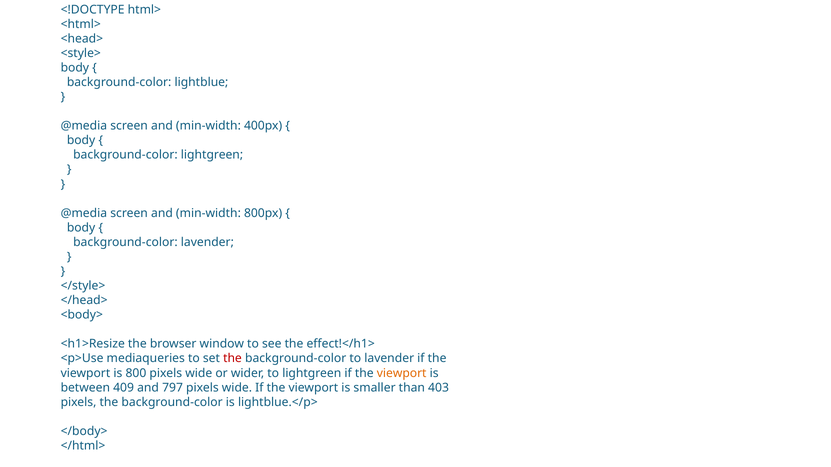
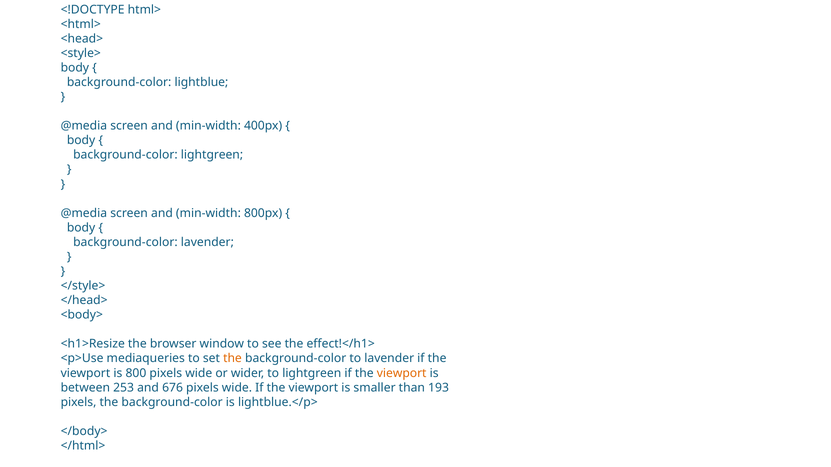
the at (232, 359) colour: red -> orange
409: 409 -> 253
797: 797 -> 676
403: 403 -> 193
